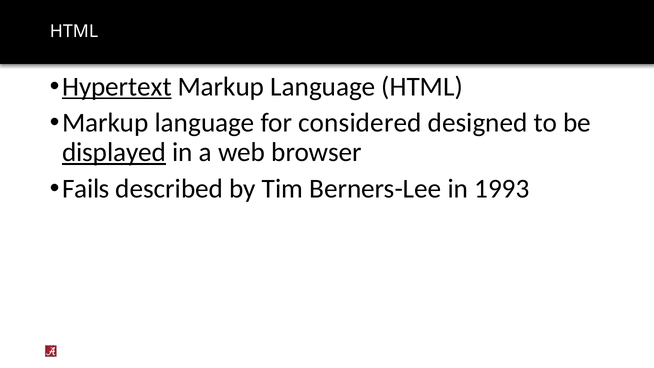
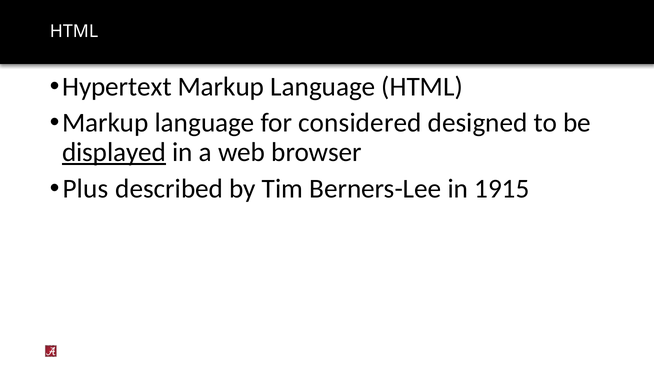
Hypertext underline: present -> none
Fails: Fails -> Plus
1993: 1993 -> 1915
